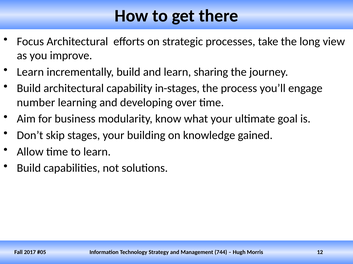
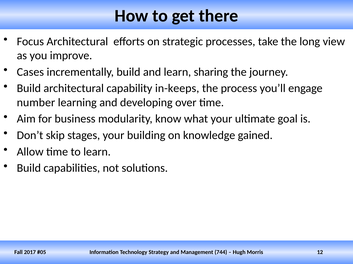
Learn at (30, 72): Learn -> Cases
in-stages: in-stages -> in-keeps
